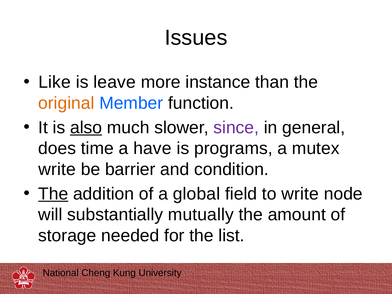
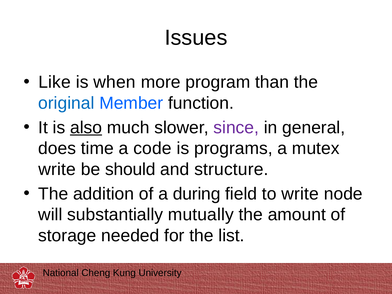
leave: leave -> when
instance: instance -> program
original colour: orange -> blue
have: have -> code
barrier: barrier -> should
condition: condition -> structure
The at (53, 194) underline: present -> none
global: global -> during
